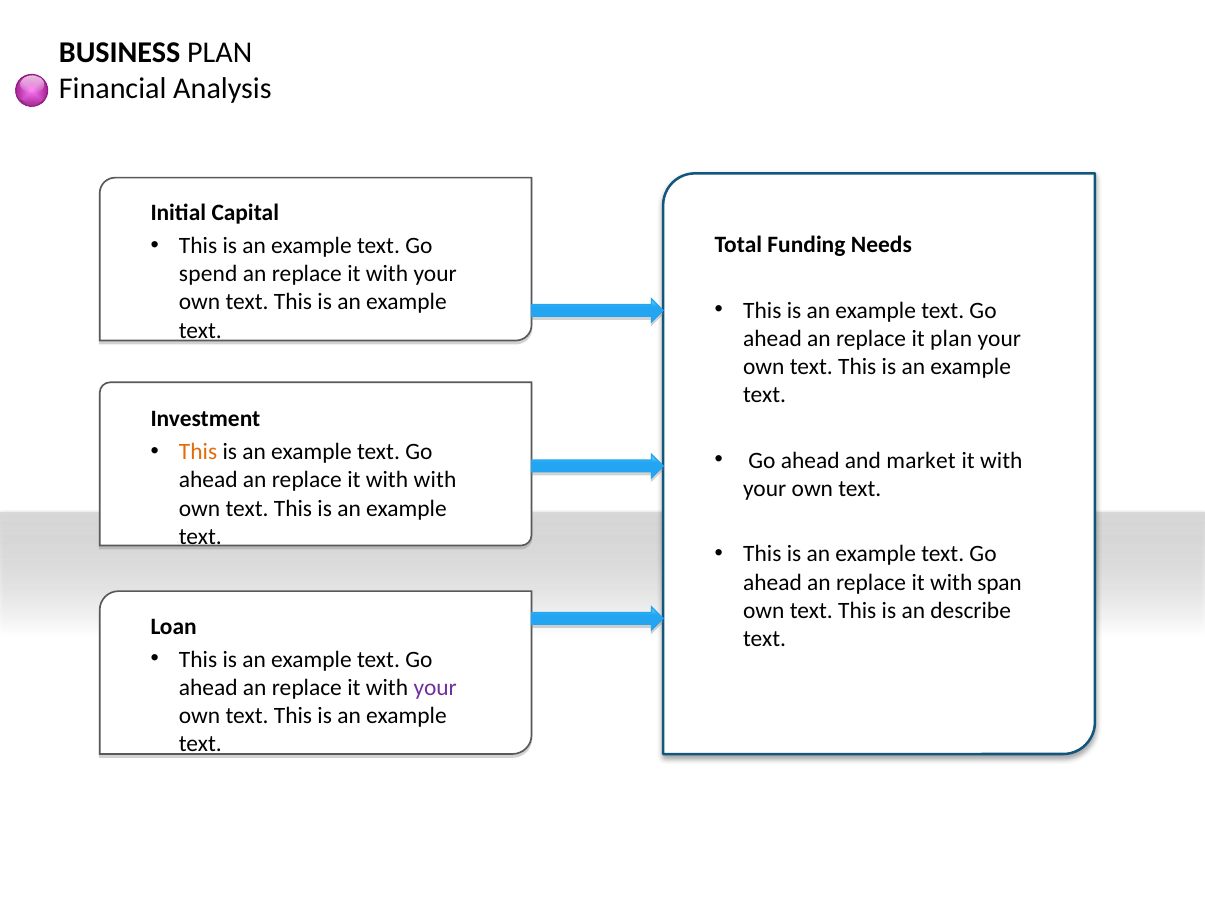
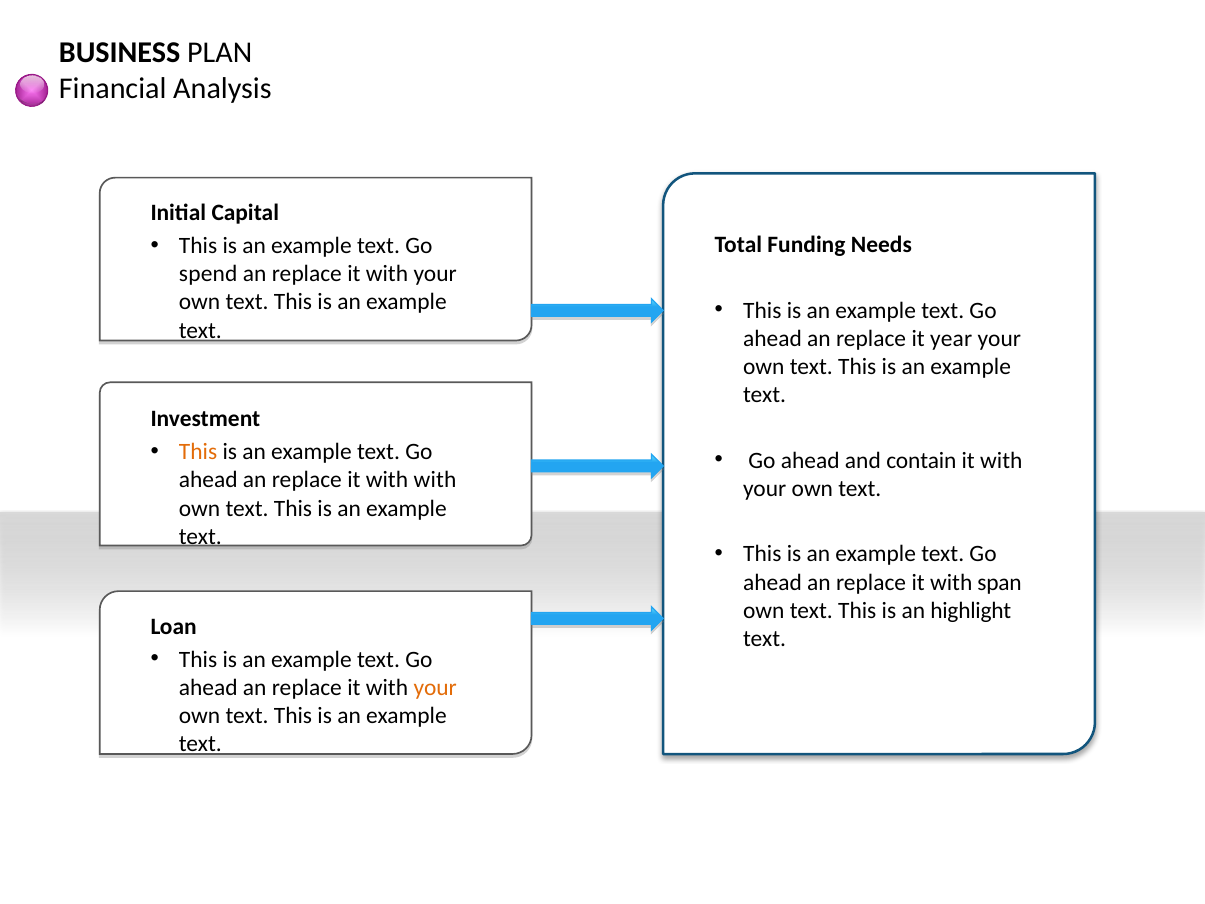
it plan: plan -> year
market: market -> contain
describe: describe -> highlight
your at (435, 687) colour: purple -> orange
